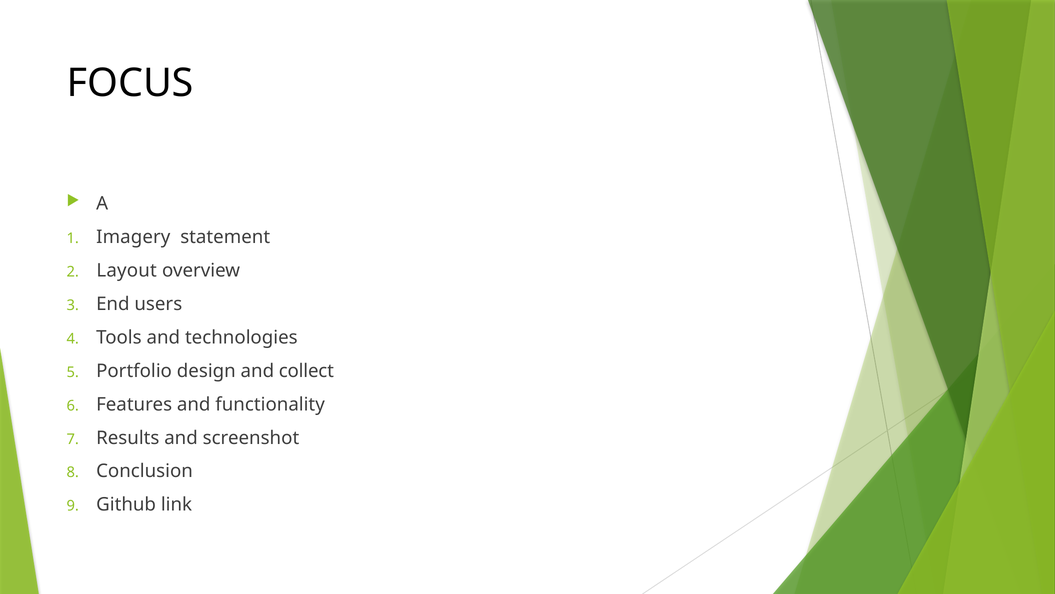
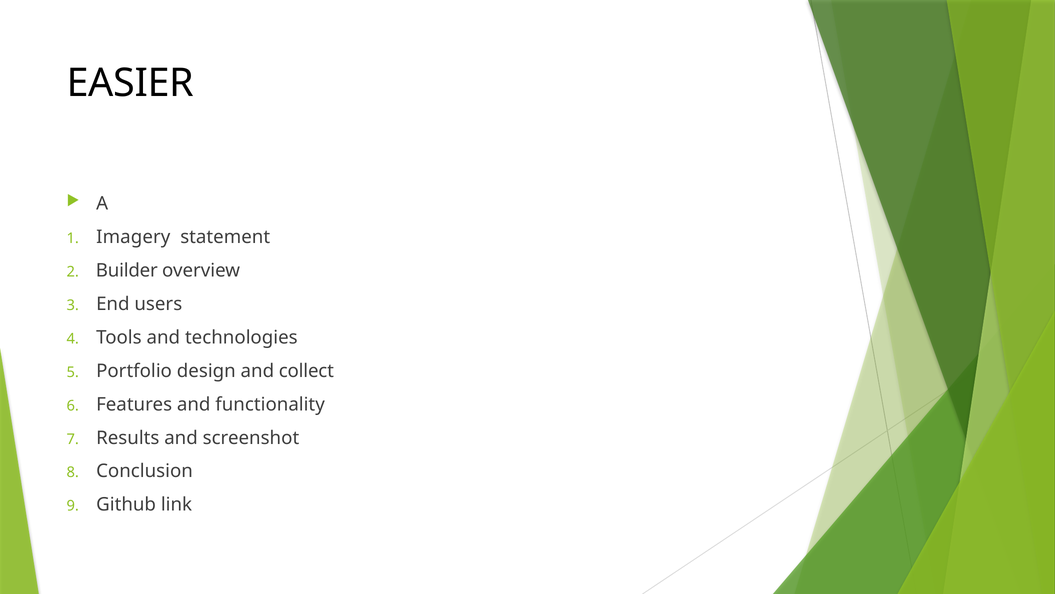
FOCUS: FOCUS -> EASIER
Layout: Layout -> Builder
